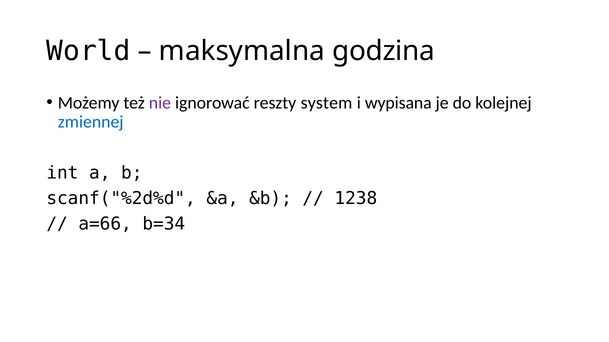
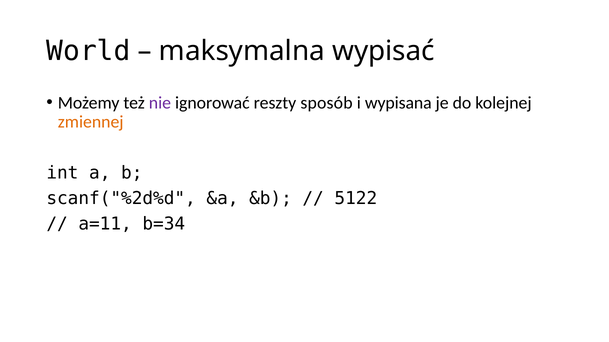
godzina: godzina -> wypisać
system: system -> sposób
zmiennej colour: blue -> orange
1238: 1238 -> 5122
a=66: a=66 -> a=11
